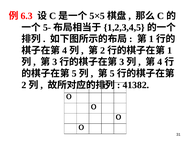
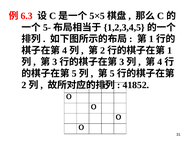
41382: 41382 -> 41852
